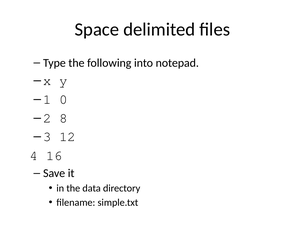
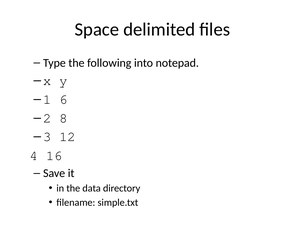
0: 0 -> 6
